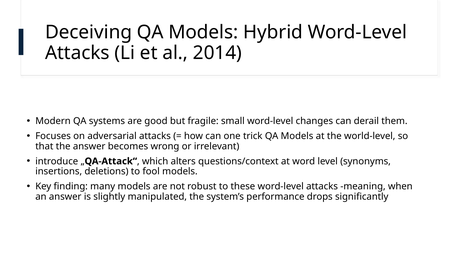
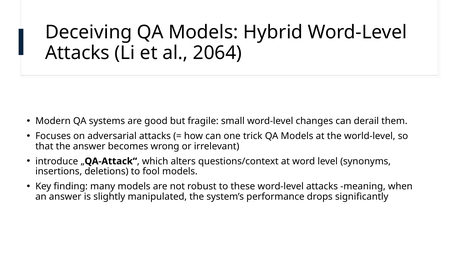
2014: 2014 -> 2064
